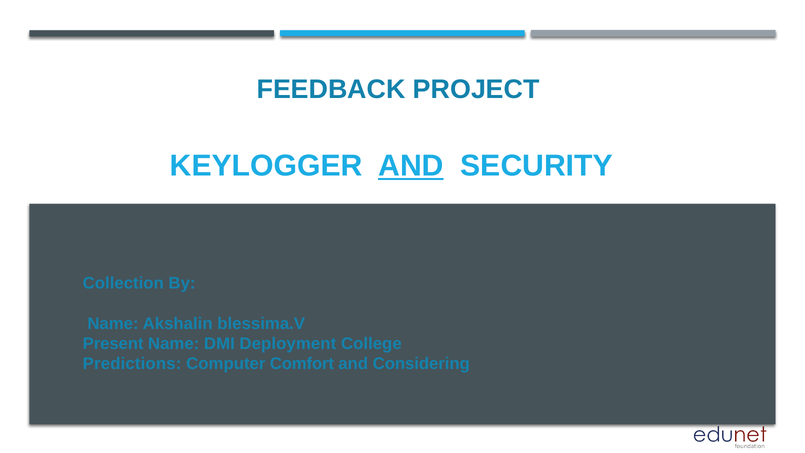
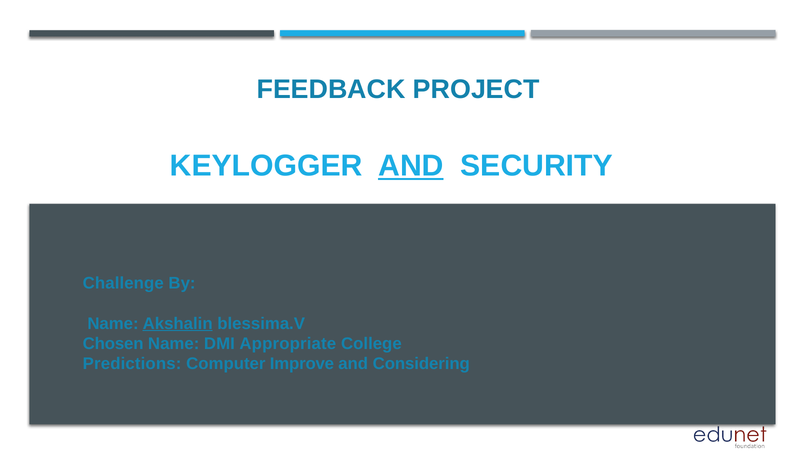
Collection: Collection -> Challenge
Akshalin underline: none -> present
Present: Present -> Chosen
Deployment: Deployment -> Appropriate
Comfort: Comfort -> Improve
